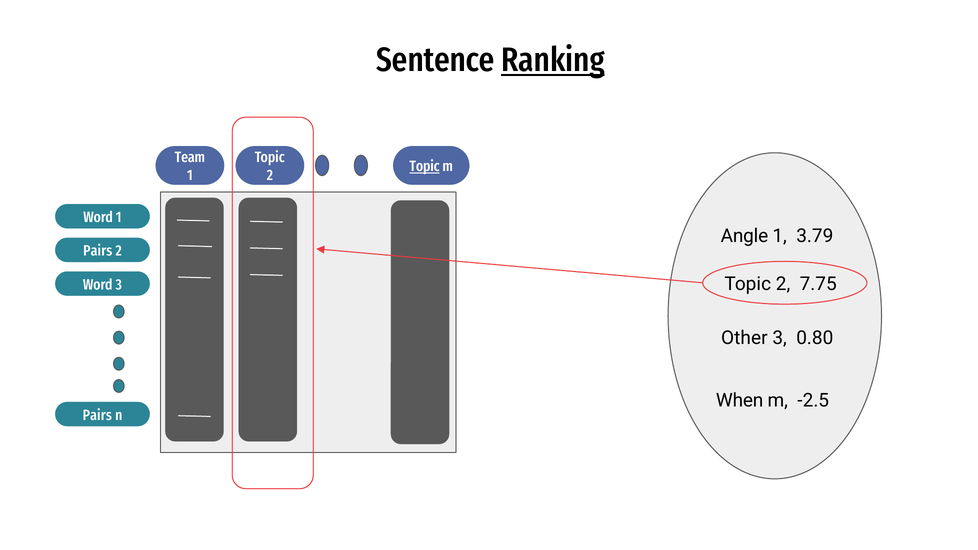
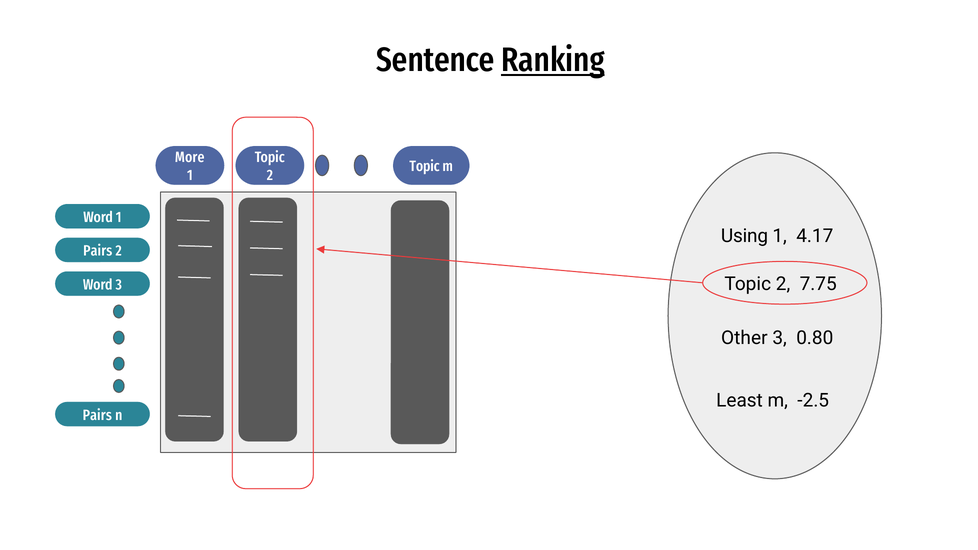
Team: Team -> More
Topic at (425, 166) underline: present -> none
Angle: Angle -> Using
3.79: 3.79 -> 4.17
When: When -> Least
